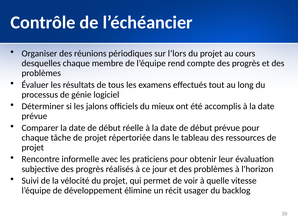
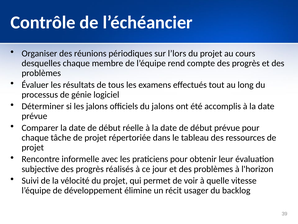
du mieux: mieux -> jalons
